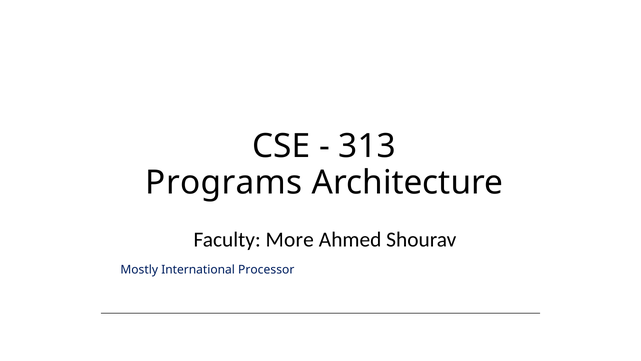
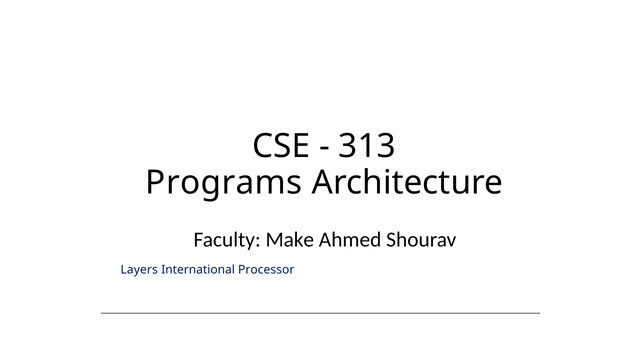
More: More -> Make
Mostly: Mostly -> Layers
